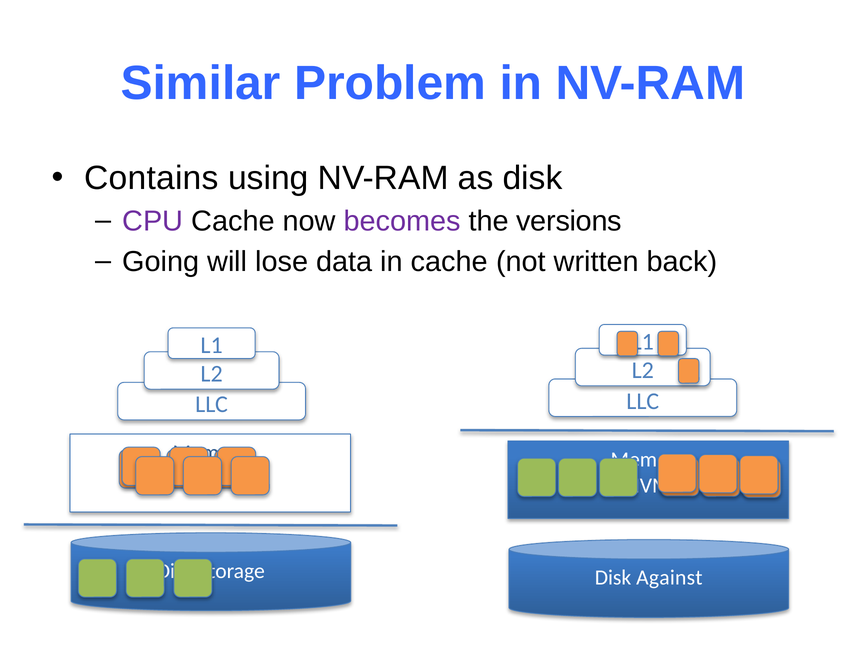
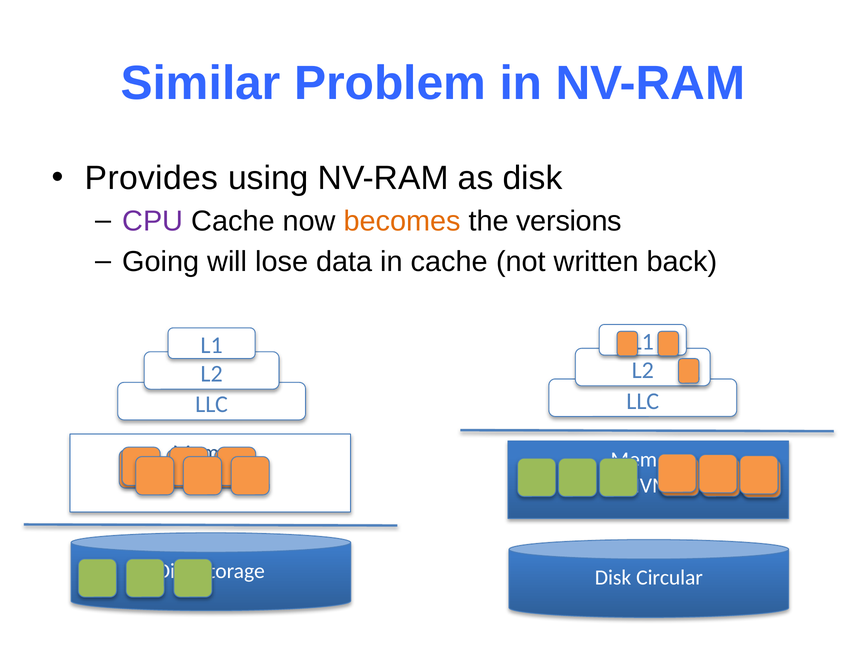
Contains: Contains -> Provides
becomes colour: purple -> orange
Against: Against -> Circular
